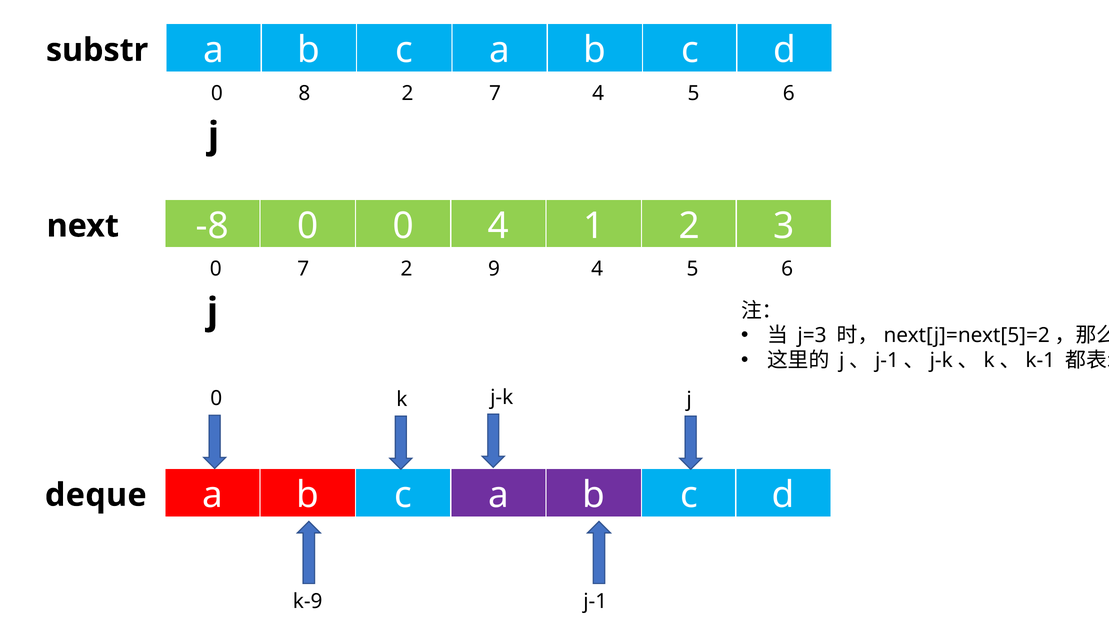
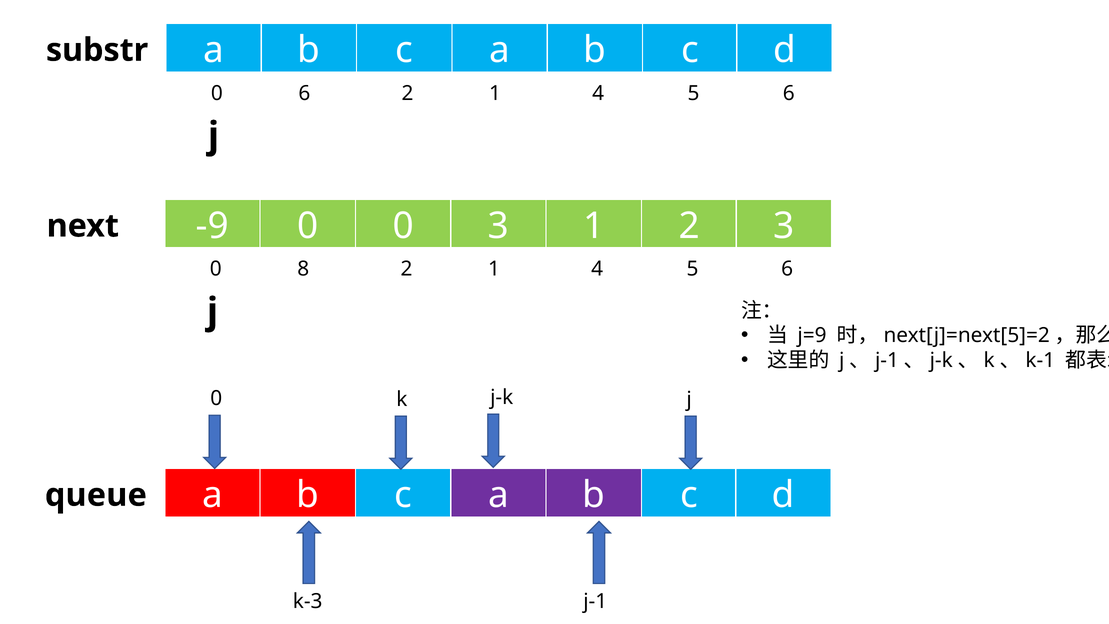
0 8: 8 -> 6
7 at (495, 93): 7 -> 1
-8: -8 -> -9
0 4: 4 -> 3
0 7: 7 -> 8
9 at (494, 269): 9 -> 1
j=3: j=3 -> j=9
deque: deque -> queue
k-9: k-9 -> k-3
